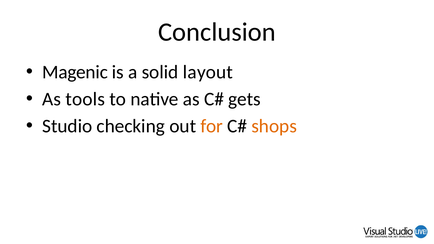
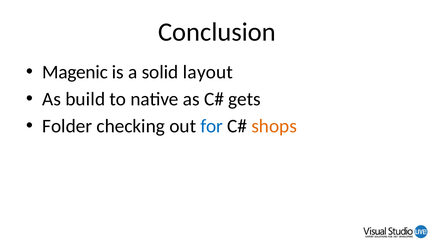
tools: tools -> build
Studio: Studio -> Folder
for colour: orange -> blue
